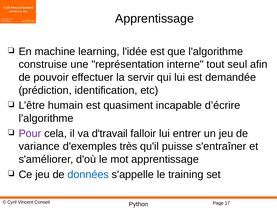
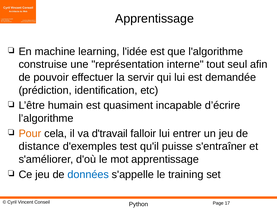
Pour colour: purple -> orange
variance: variance -> distance
très: très -> test
